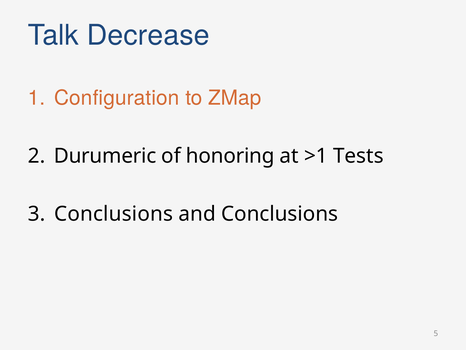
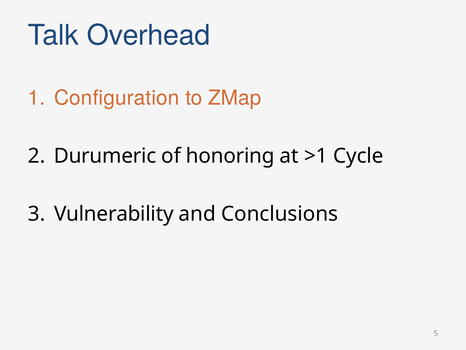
Decrease: Decrease -> Overhead
Tests: Tests -> Cycle
Conclusions at (114, 214): Conclusions -> Vulnerability
